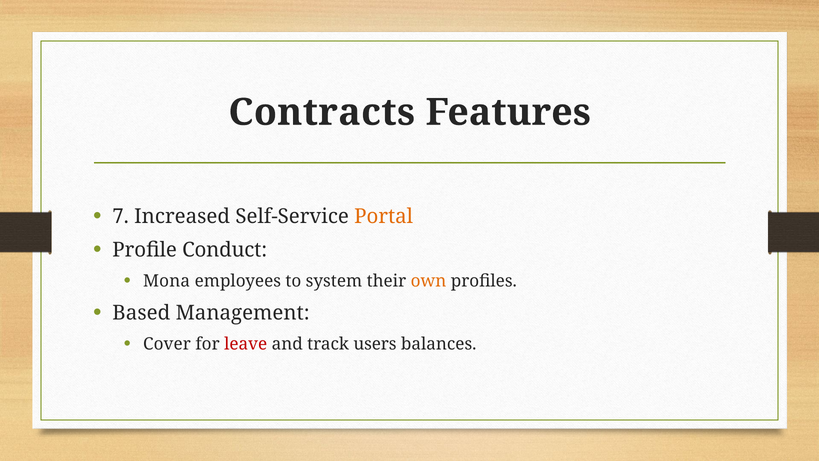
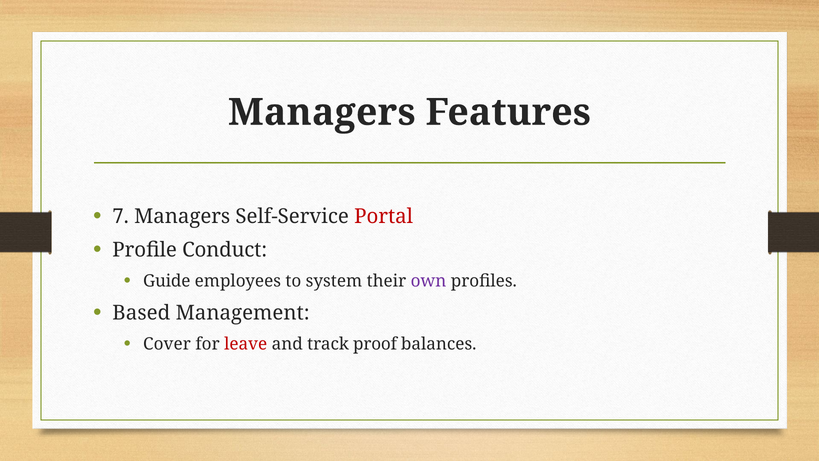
Contracts at (322, 112): Contracts -> Managers
7 Increased: Increased -> Managers
Portal colour: orange -> red
Mona: Mona -> Guide
own colour: orange -> purple
users: users -> proof
